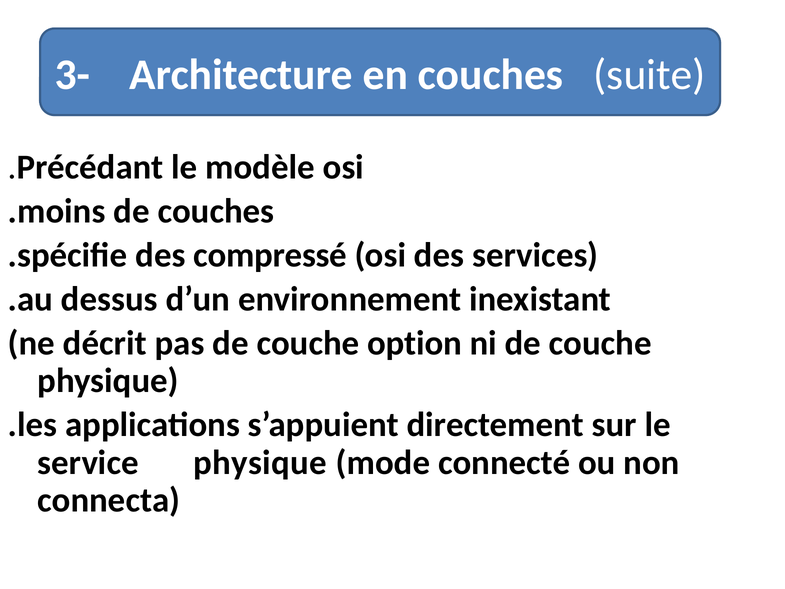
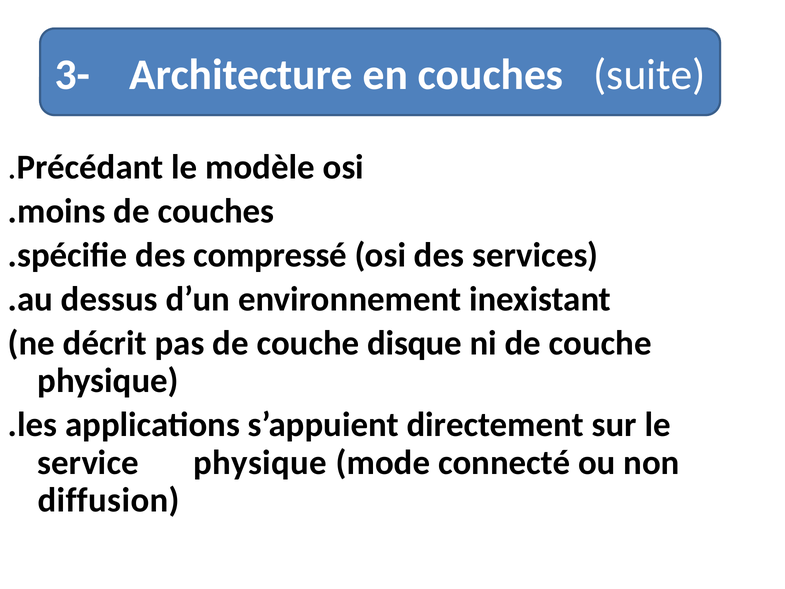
option: option -> disque
connecta: connecta -> diffusion
